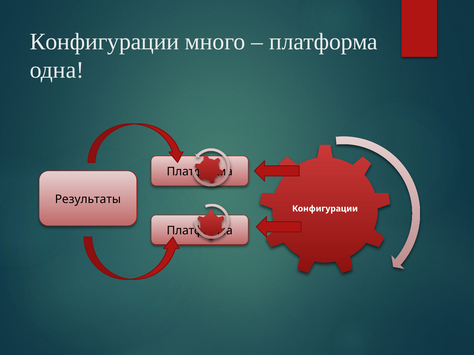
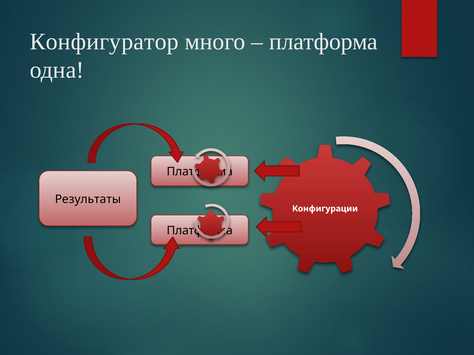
Конфигурации at (104, 42): Конфигурации -> Конфигуратор
